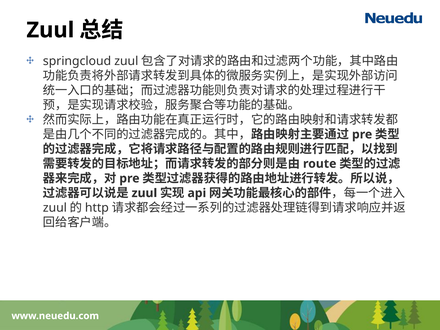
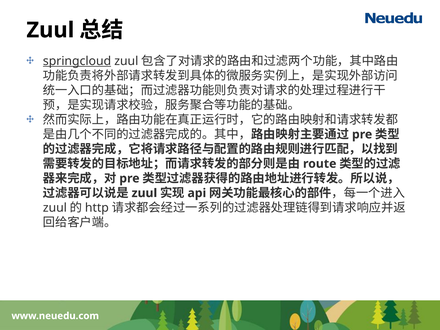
springcloud underline: none -> present
